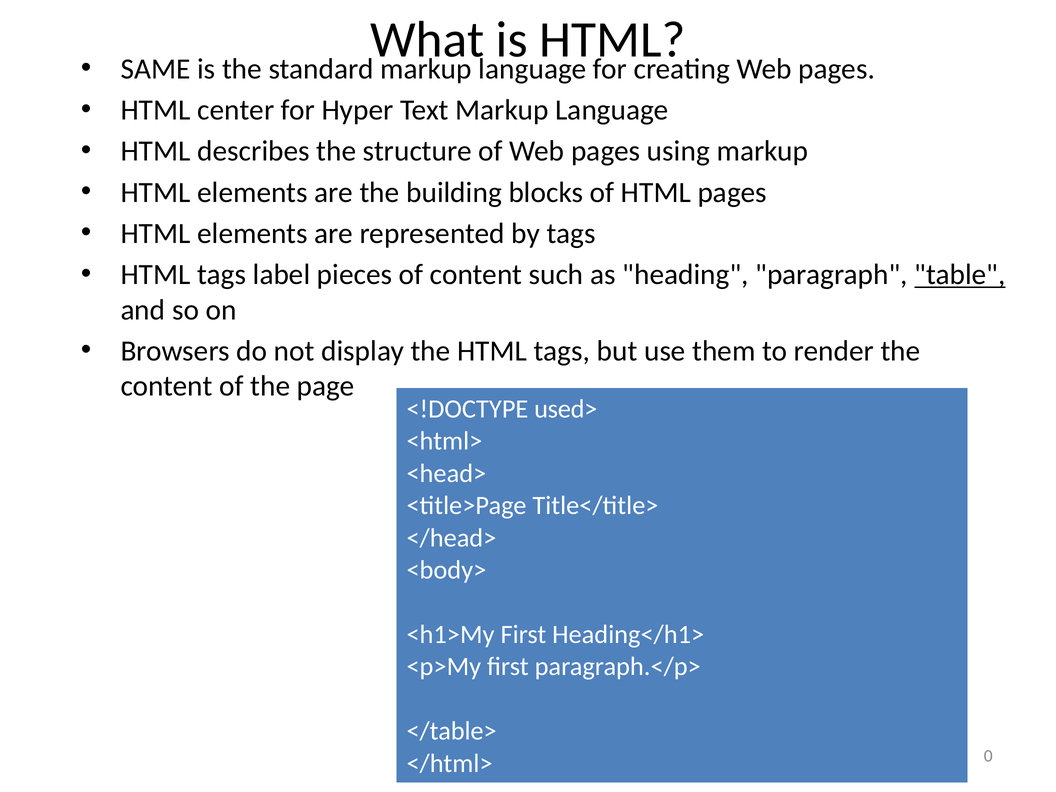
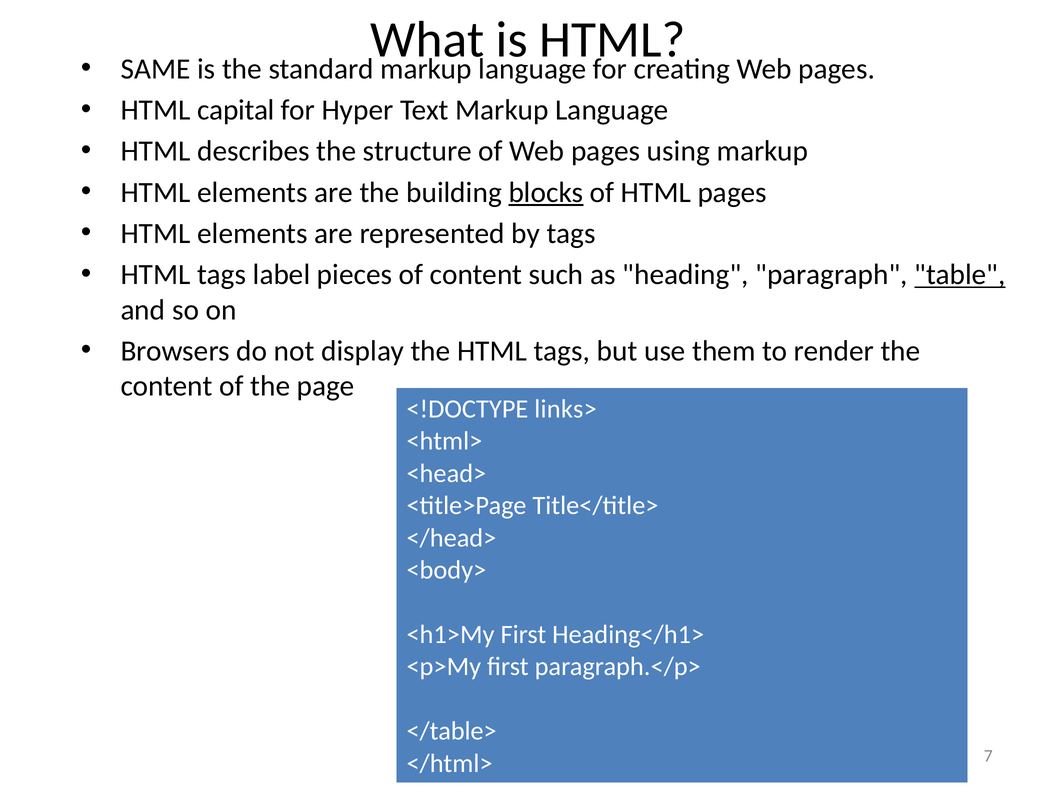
center: center -> capital
blocks underline: none -> present
used>: used> -> links>
0: 0 -> 7
